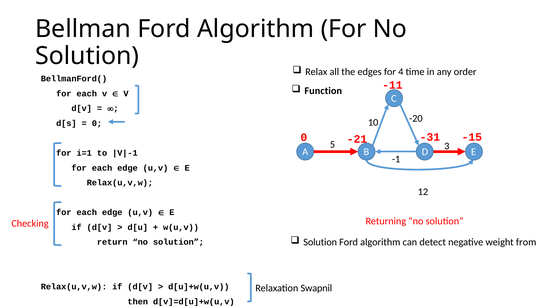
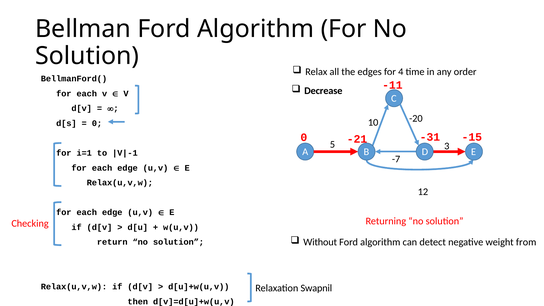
Function: Function -> Decrease
-1: -1 -> -7
Solution at (320, 242): Solution -> Without
